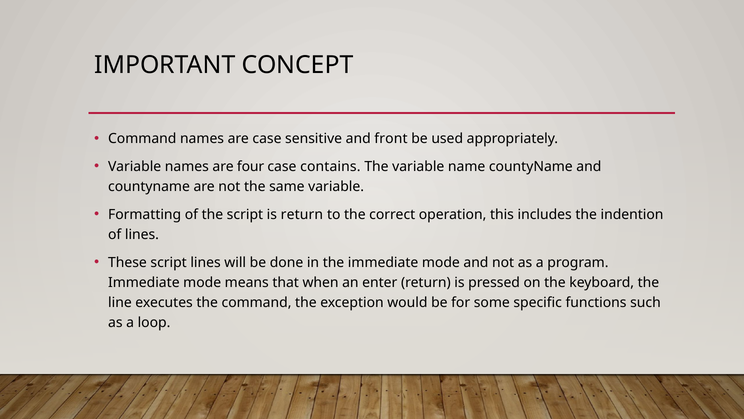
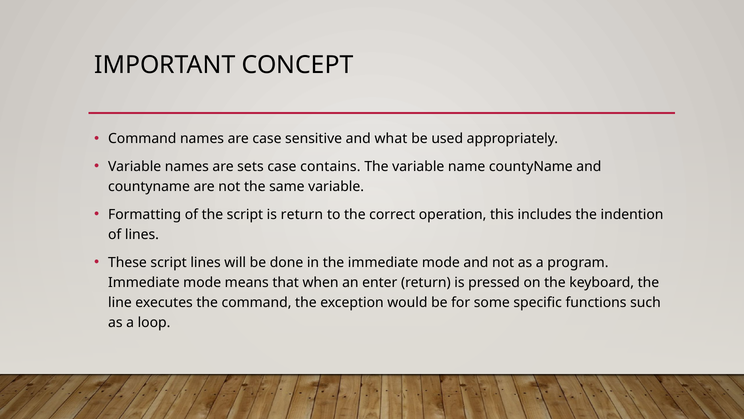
front: front -> what
four: four -> sets
